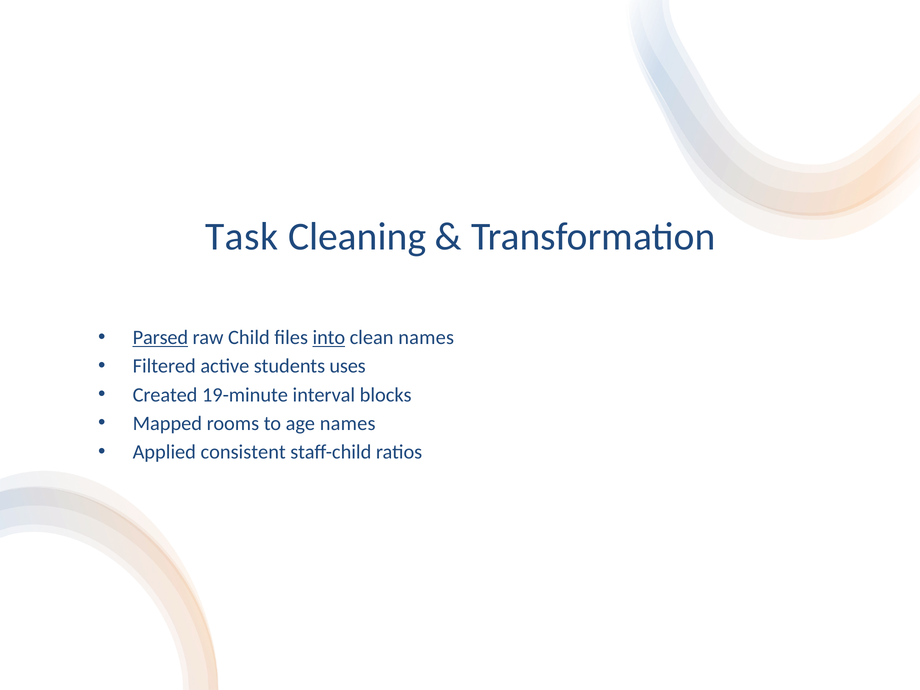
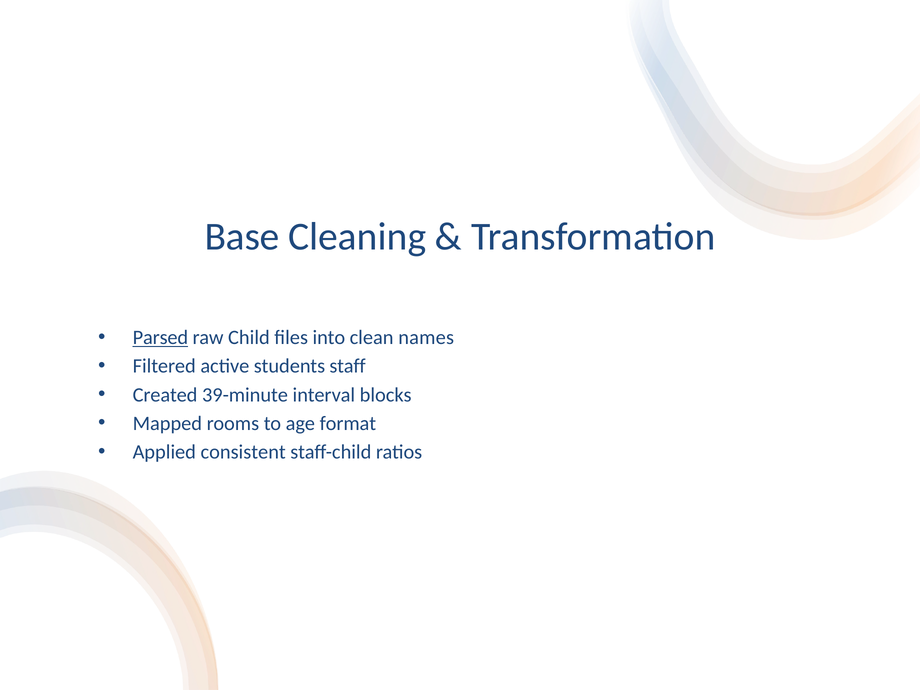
Task: Task -> Base
into underline: present -> none
uses: uses -> staff
19-minute: 19-minute -> 39-minute
age names: names -> format
